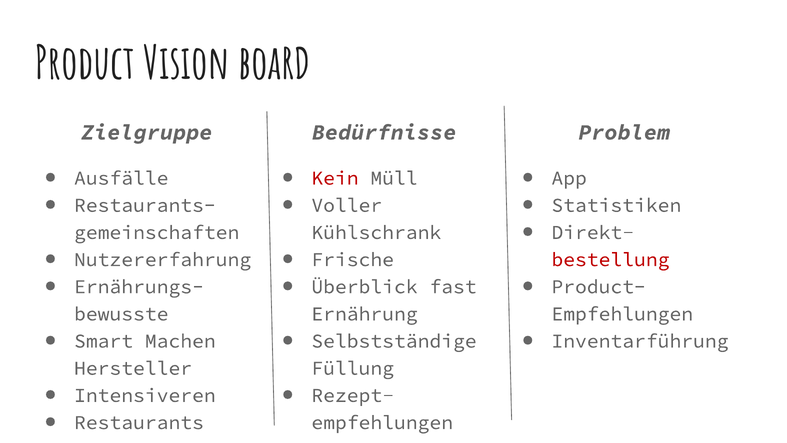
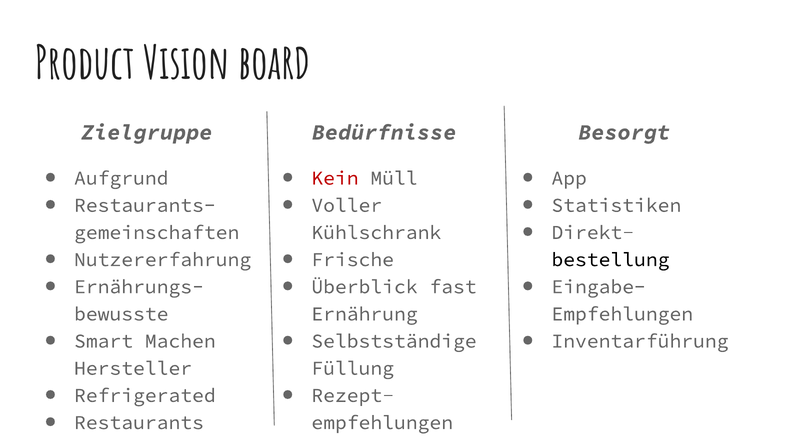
Problem: Problem -> Besorgt
Ausfälle: Ausfälle -> Aufgrund
bestellung colour: red -> black
Product-: Product- -> Eingabe-
Intensiveren: Intensiveren -> Refrigerated
